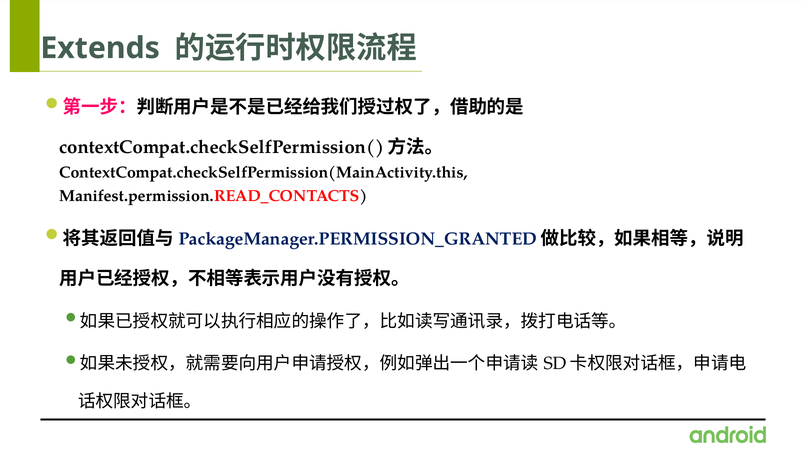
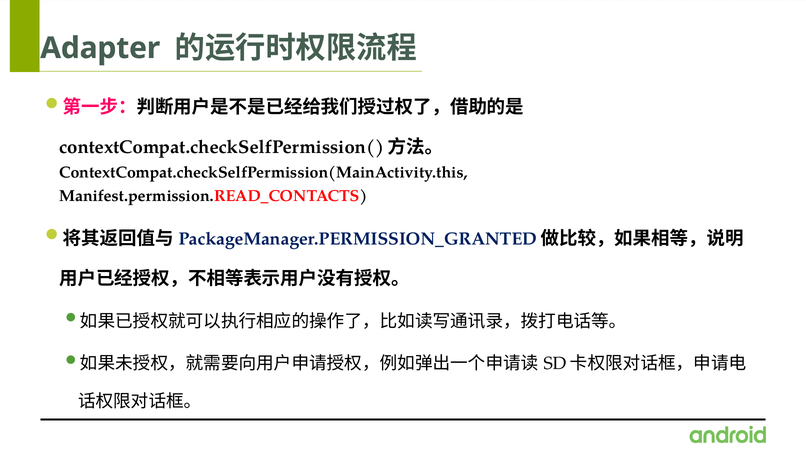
Extends: Extends -> Adapter
